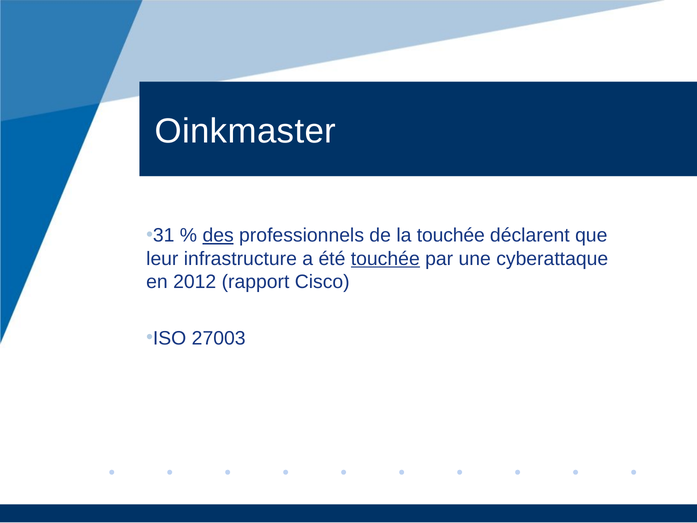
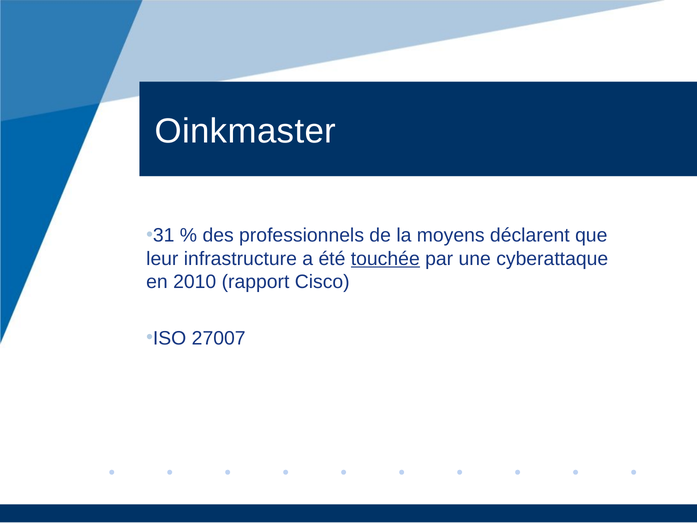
des underline: present -> none
la touchée: touchée -> moyens
2012: 2012 -> 2010
27003: 27003 -> 27007
